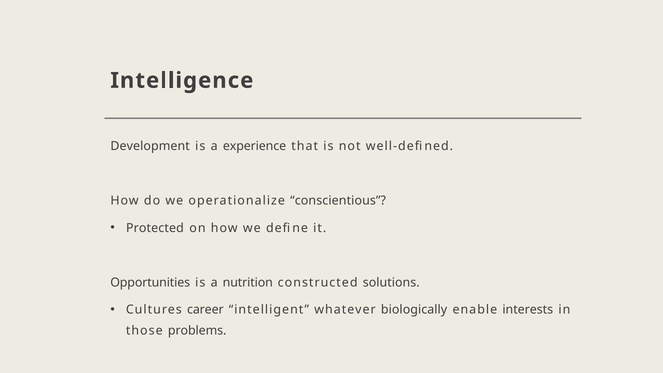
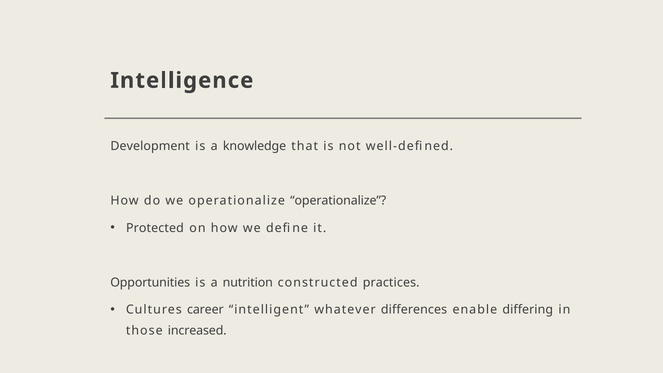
experience: experience -> knowledge
operationalize conscientious: conscientious -> operationalize
solutions: solutions -> practices
biologically: biologically -> differences
interests: interests -> differing
problems: problems -> increased
